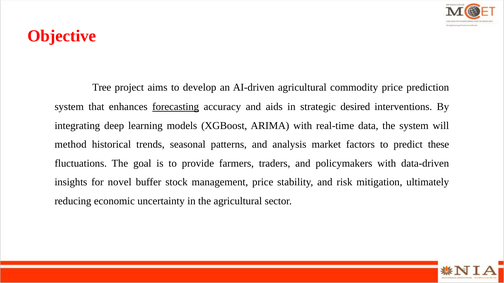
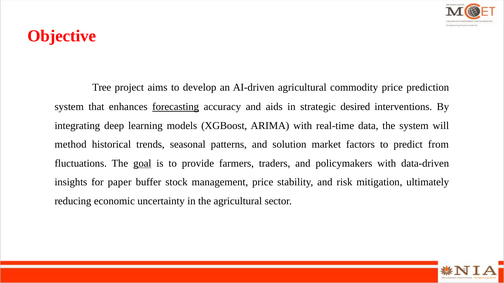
analysis: analysis -> solution
these: these -> from
goal underline: none -> present
novel: novel -> paper
